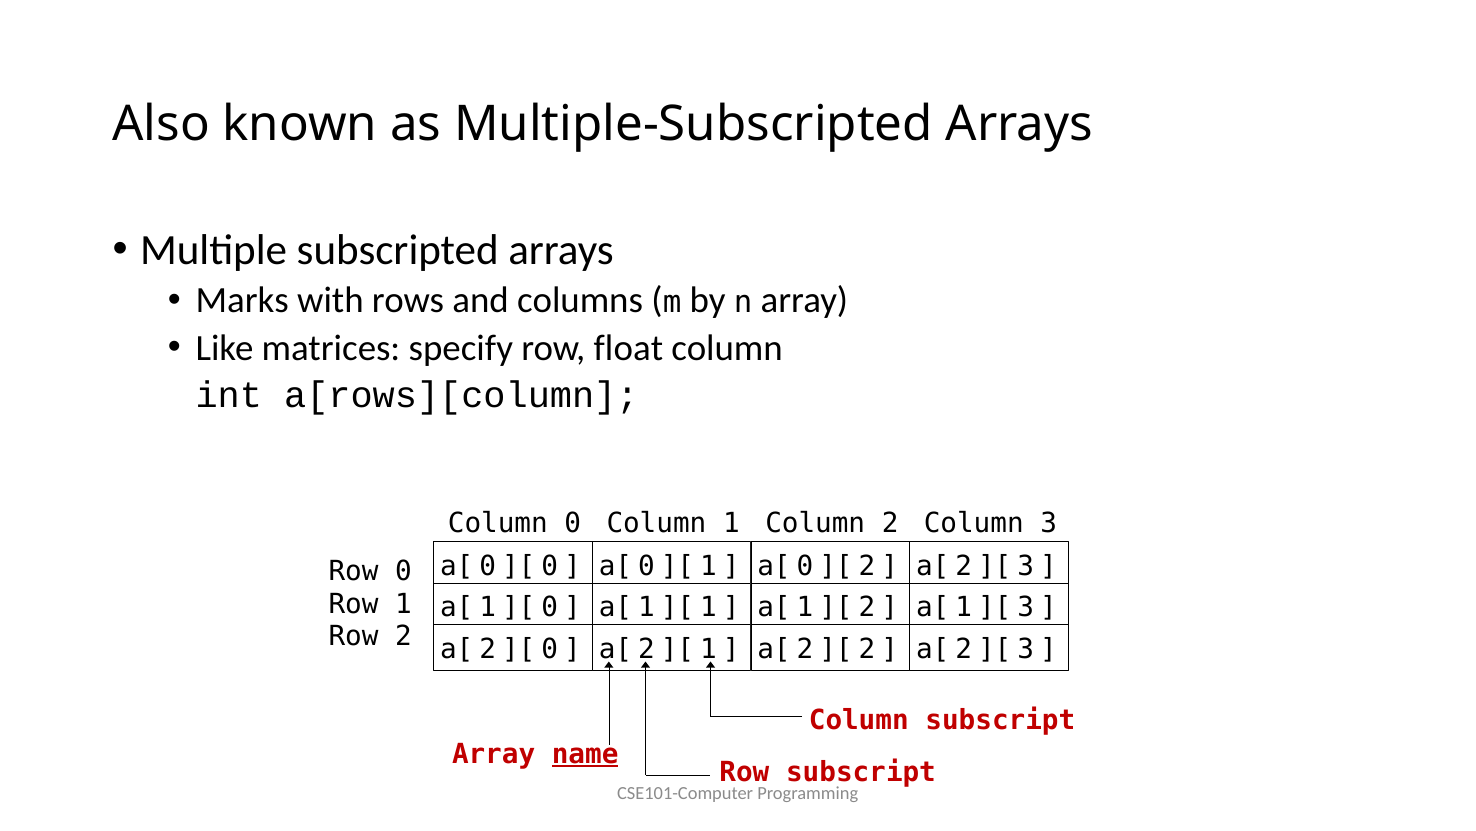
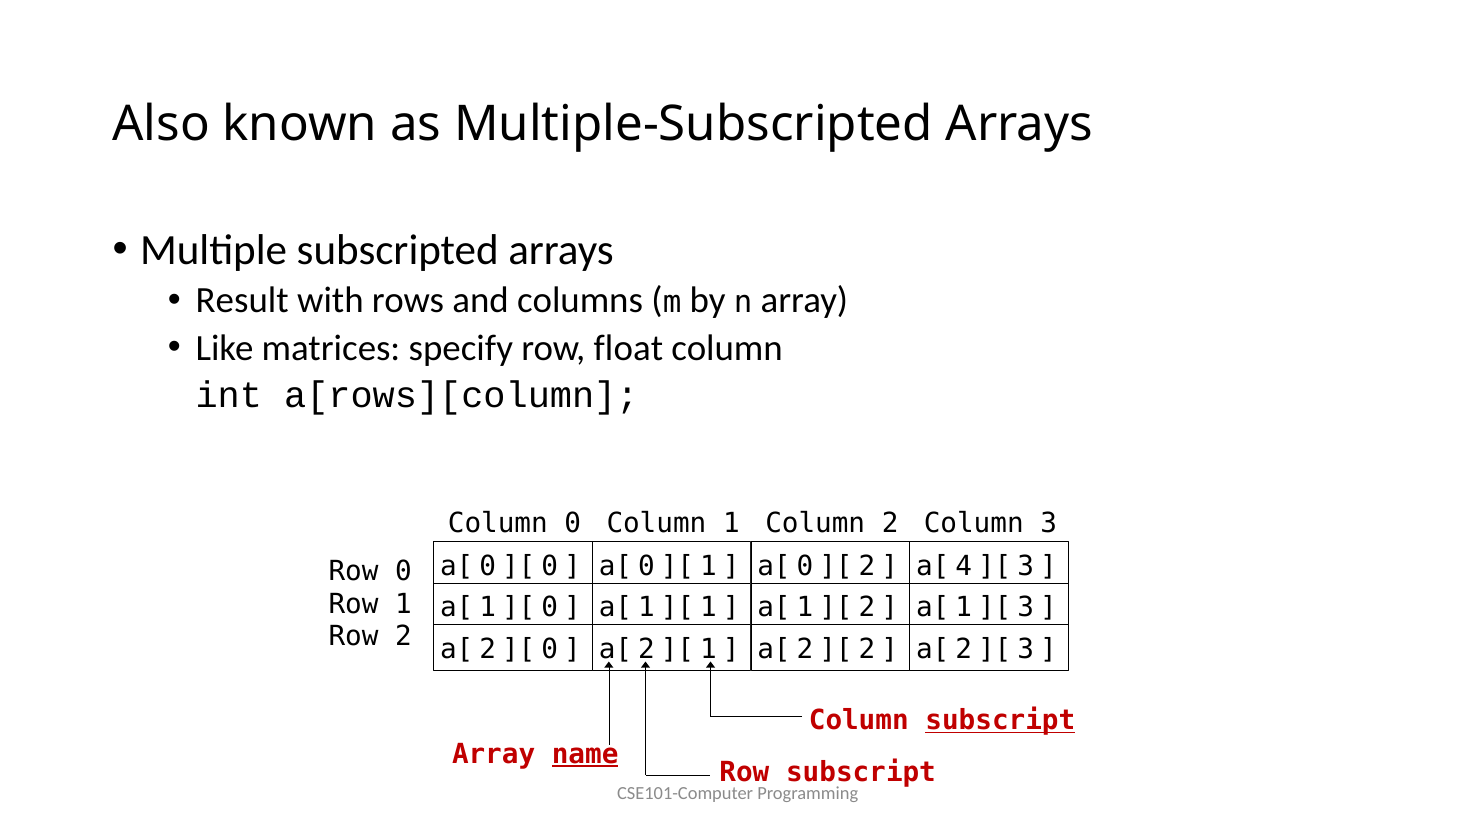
Marks: Marks -> Result
2 at (964, 566): 2 -> 4
subscript at (1000, 720) underline: none -> present
